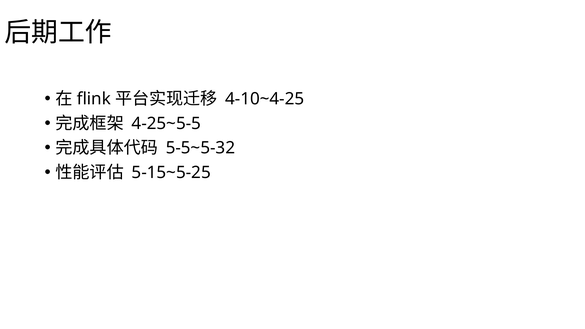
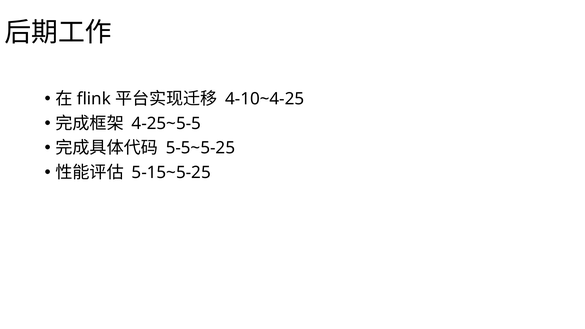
5-5~5-32: 5-5~5-32 -> 5-5~5-25
